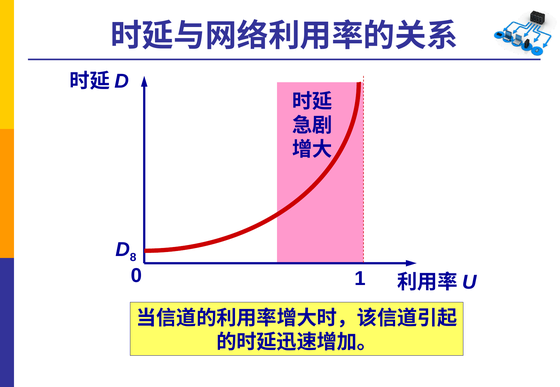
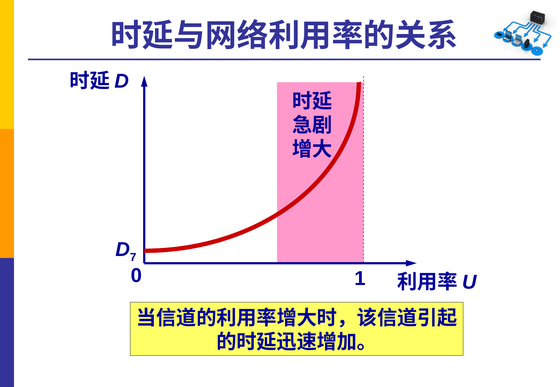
8: 8 -> 7
